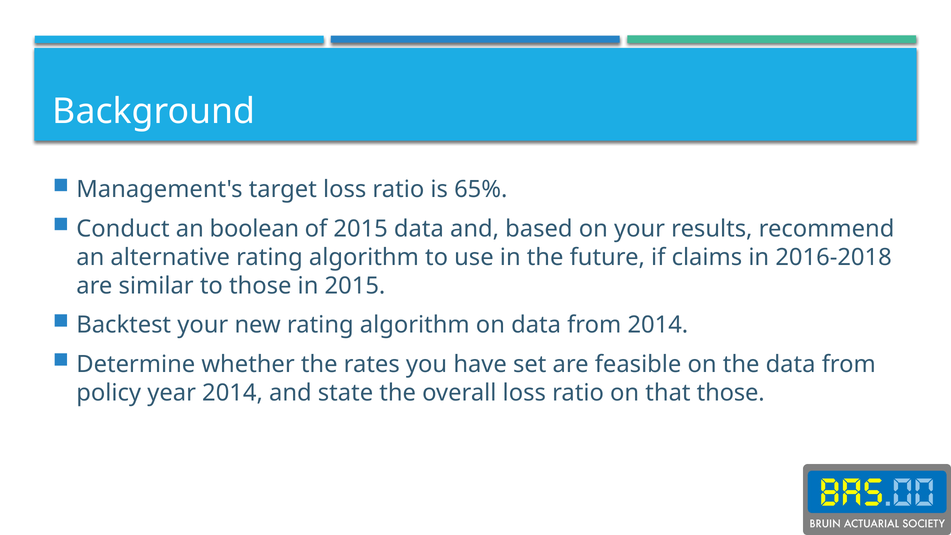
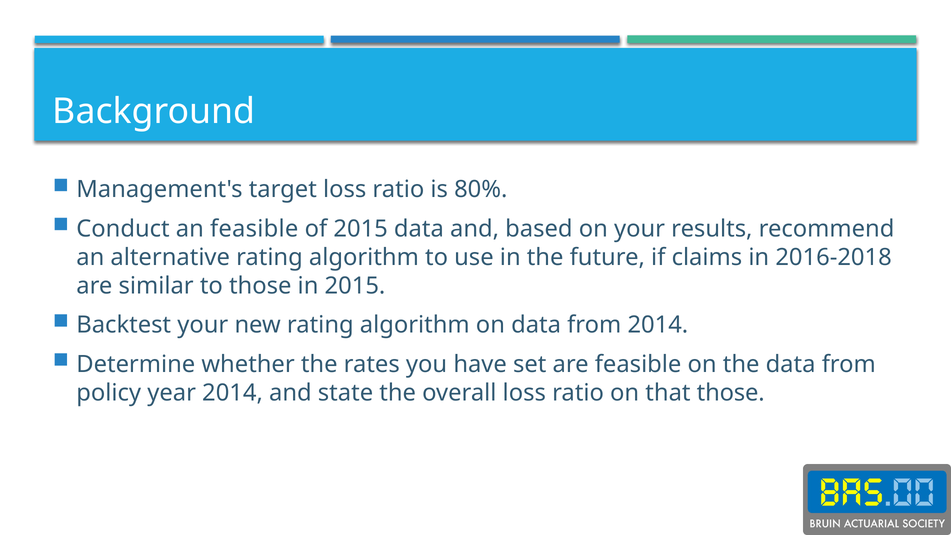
65%: 65% -> 80%
an boolean: boolean -> feasible
